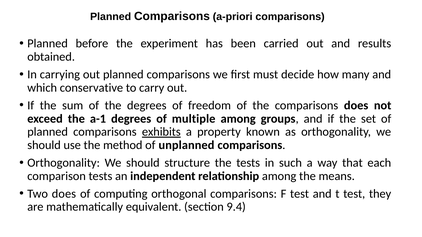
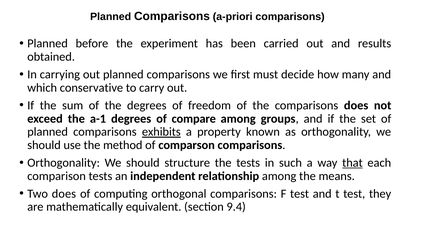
multiple: multiple -> compare
unplanned: unplanned -> comparson
that underline: none -> present
